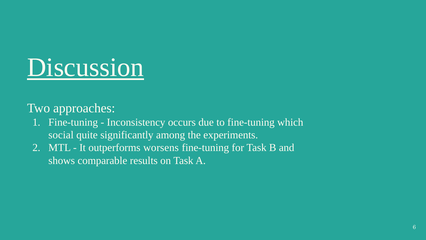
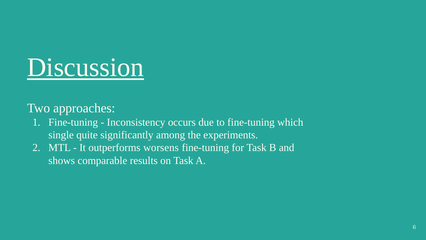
social: social -> single
